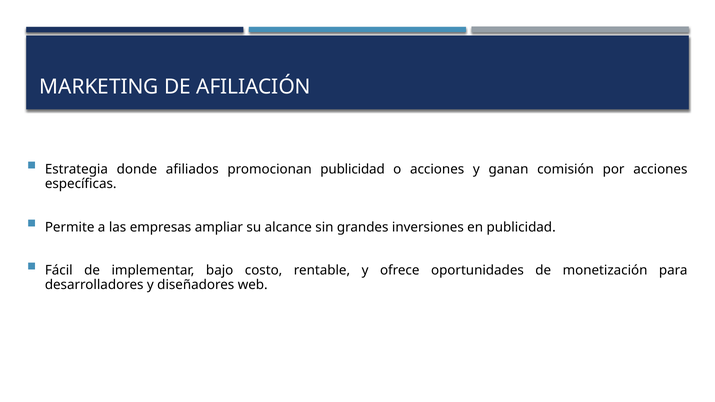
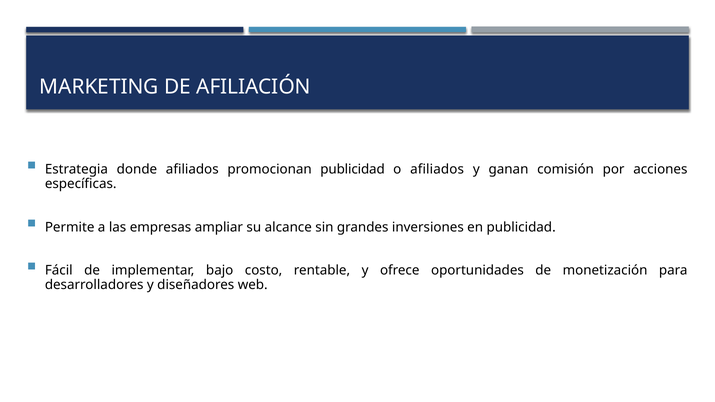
o acciones: acciones -> afiliados
